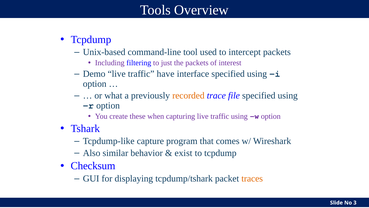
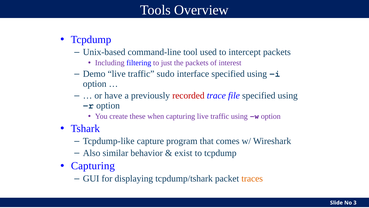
have: have -> sudo
what: what -> have
recorded colour: orange -> red
Checksum at (93, 166): Checksum -> Capturing
